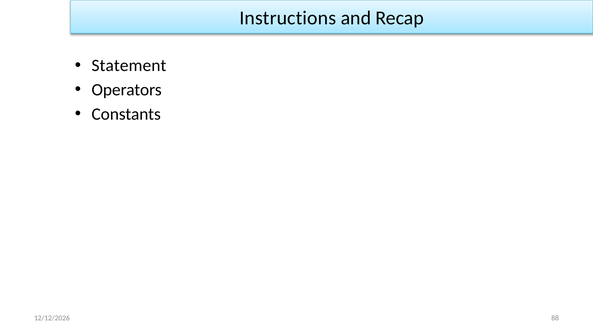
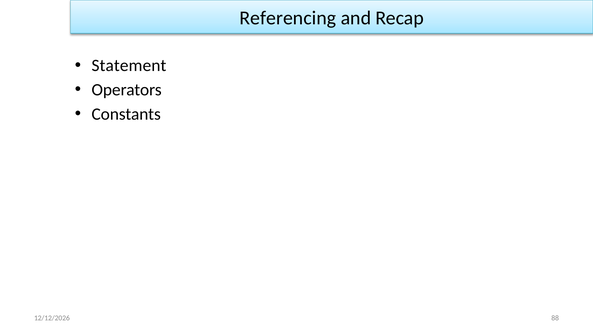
Instructions: Instructions -> Referencing
